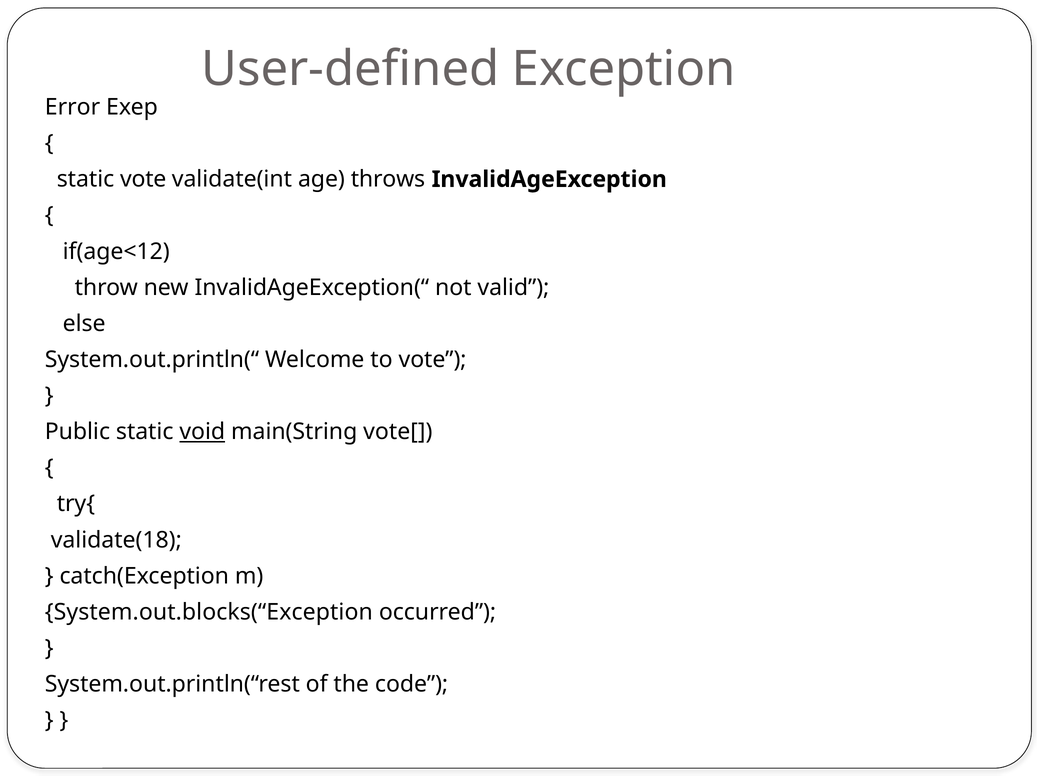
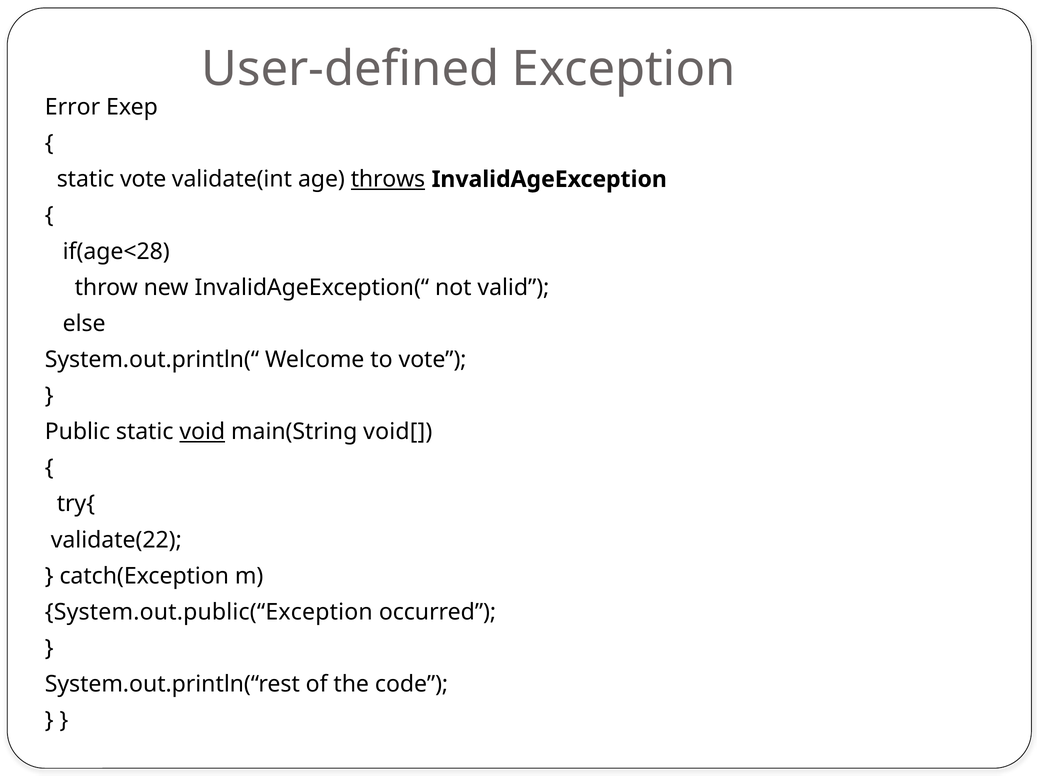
throws underline: none -> present
if(age<12: if(age<12 -> if(age<28
vote[: vote[ -> void[
validate(18: validate(18 -> validate(22
System.out.blocks(“Exception: System.out.blocks(“Exception -> System.out.public(“Exception
